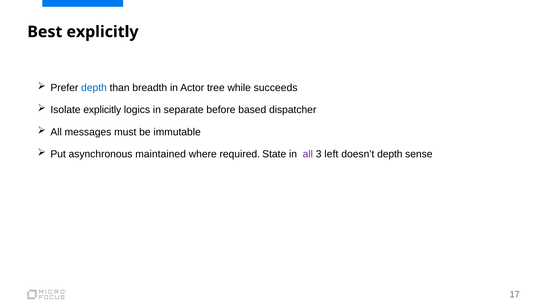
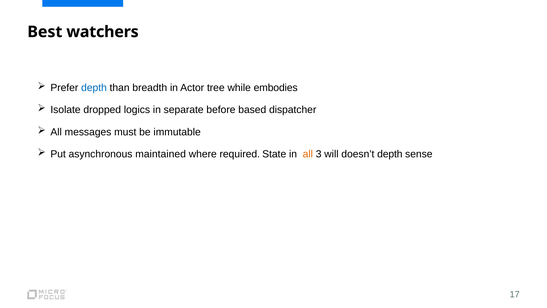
Best explicitly: explicitly -> watchers
succeeds: succeeds -> embodies
Isolate explicitly: explicitly -> dropped
all at (308, 154) colour: purple -> orange
left: left -> will
